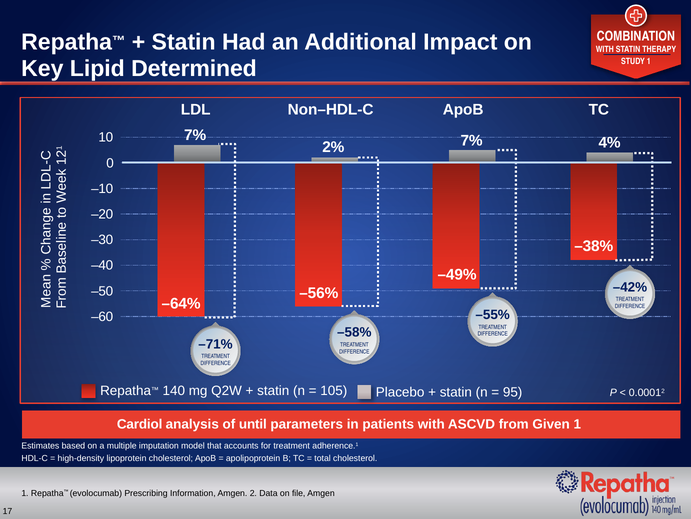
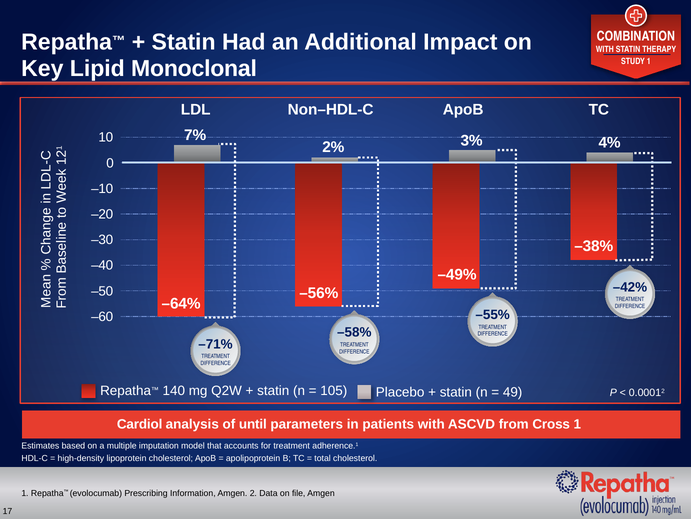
Determined: Determined -> Monoclonal
7% at (472, 140): 7% -> 3%
95: 95 -> 49
Given: Given -> Cross
